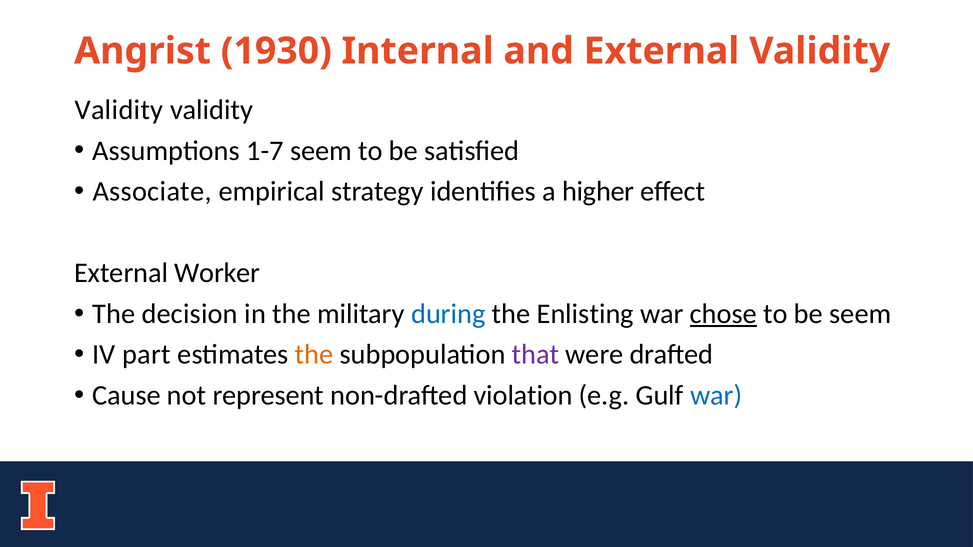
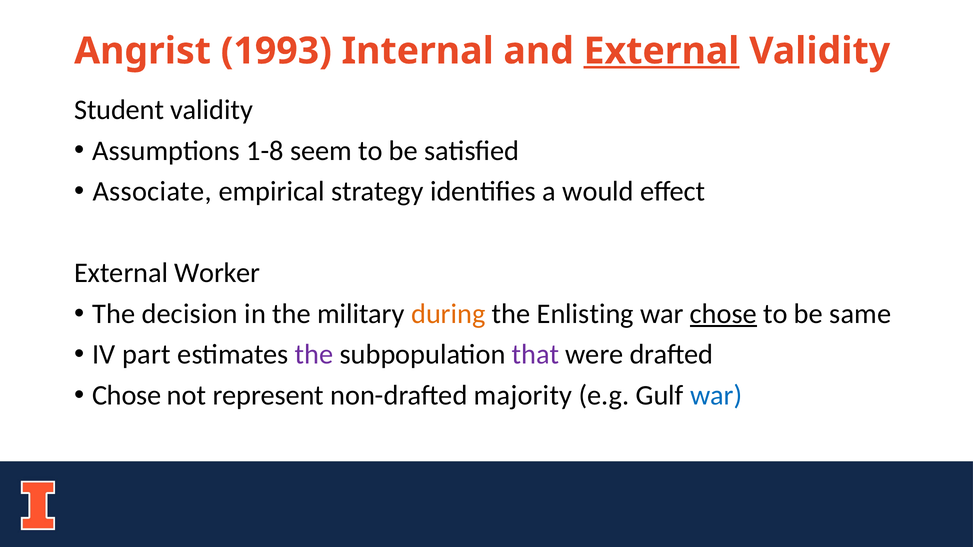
1930: 1930 -> 1993
External at (662, 51) underline: none -> present
Validity at (119, 110): Validity -> Student
1-7: 1-7 -> 1-8
higher: higher -> would
during colour: blue -> orange
be seem: seem -> same
the at (314, 355) colour: orange -> purple
Cause at (127, 396): Cause -> Chose
violation: violation -> majority
